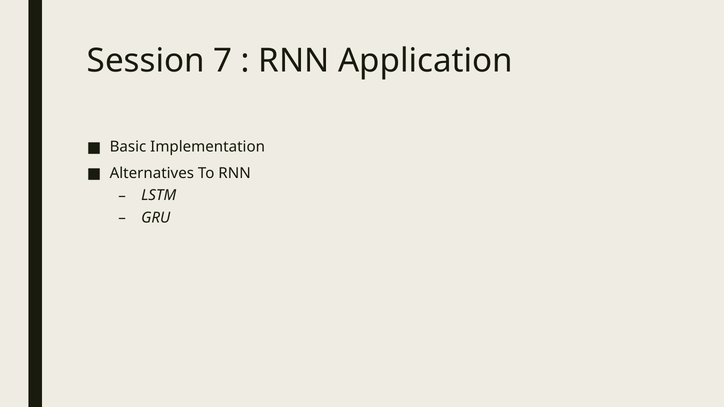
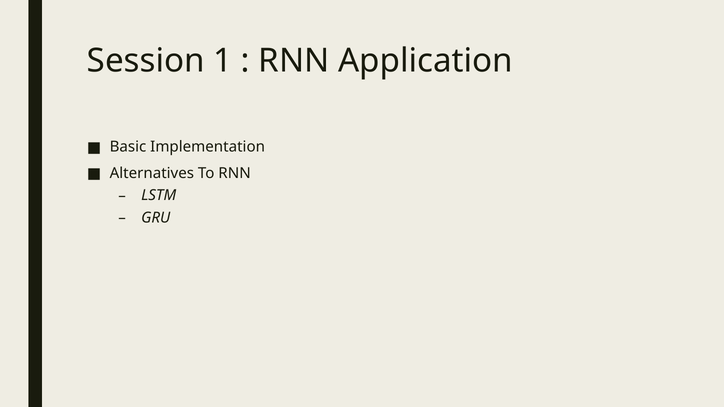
7: 7 -> 1
